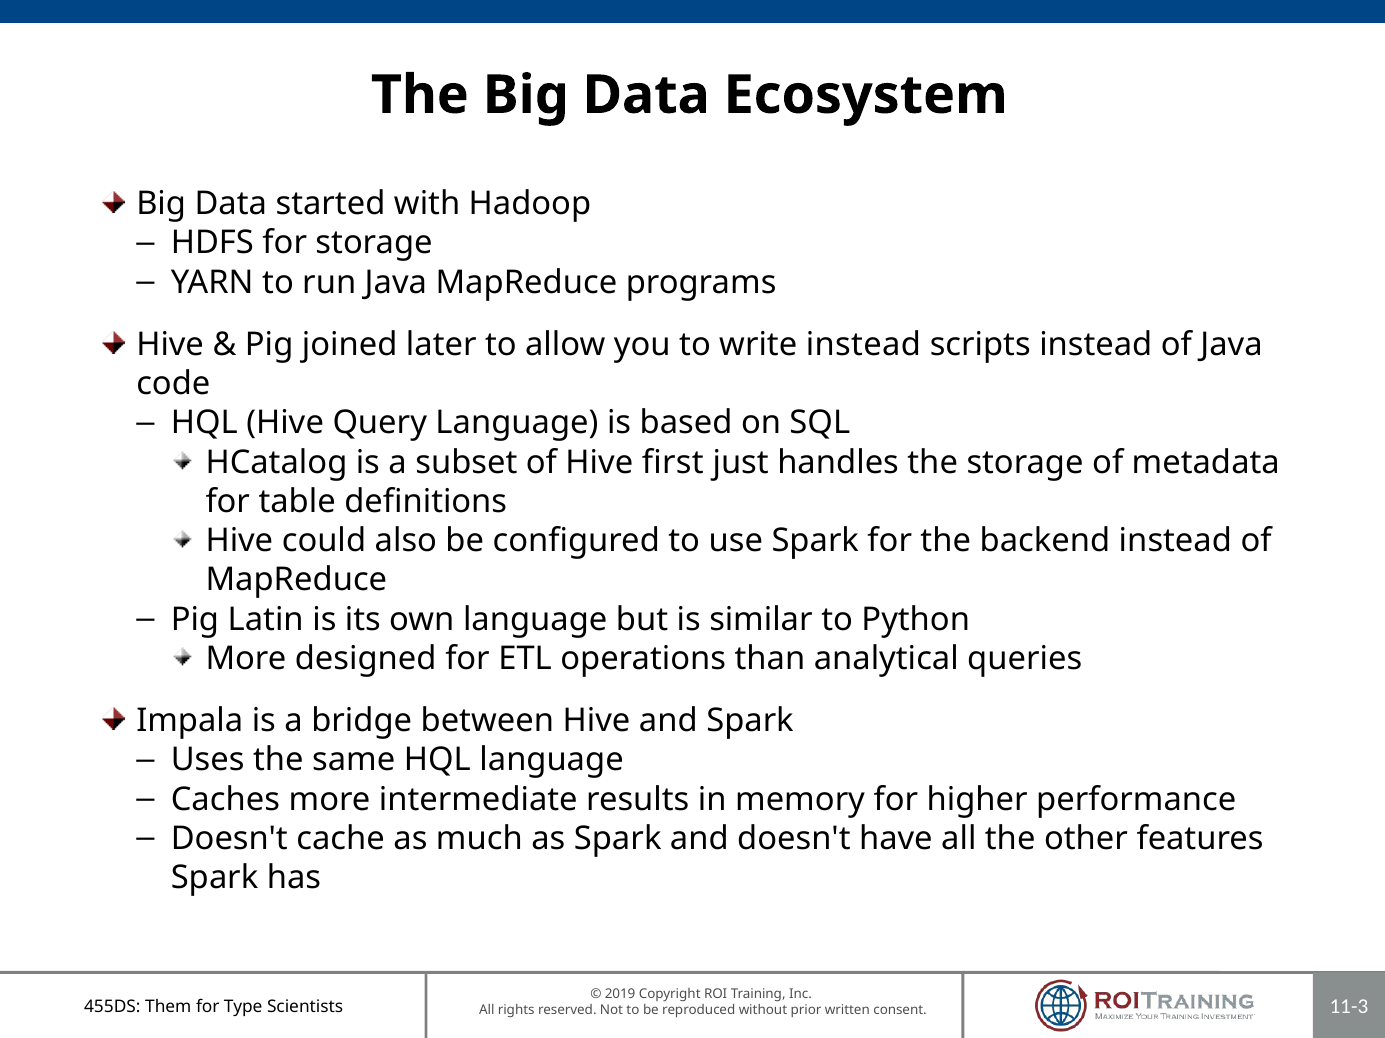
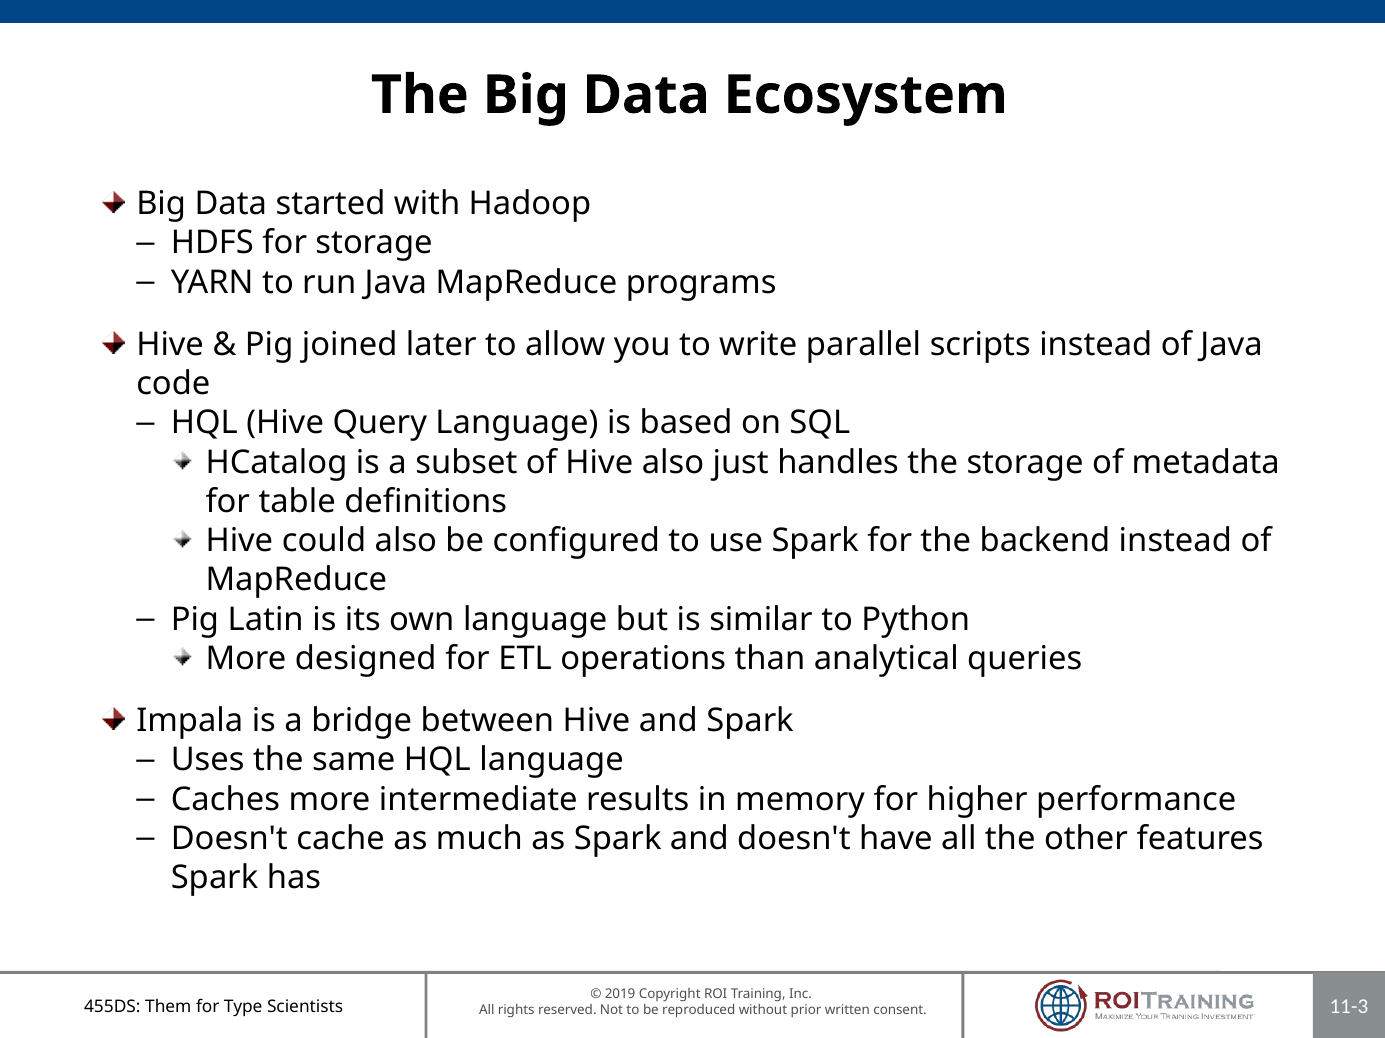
write instead: instead -> parallel
Hive first: first -> also
